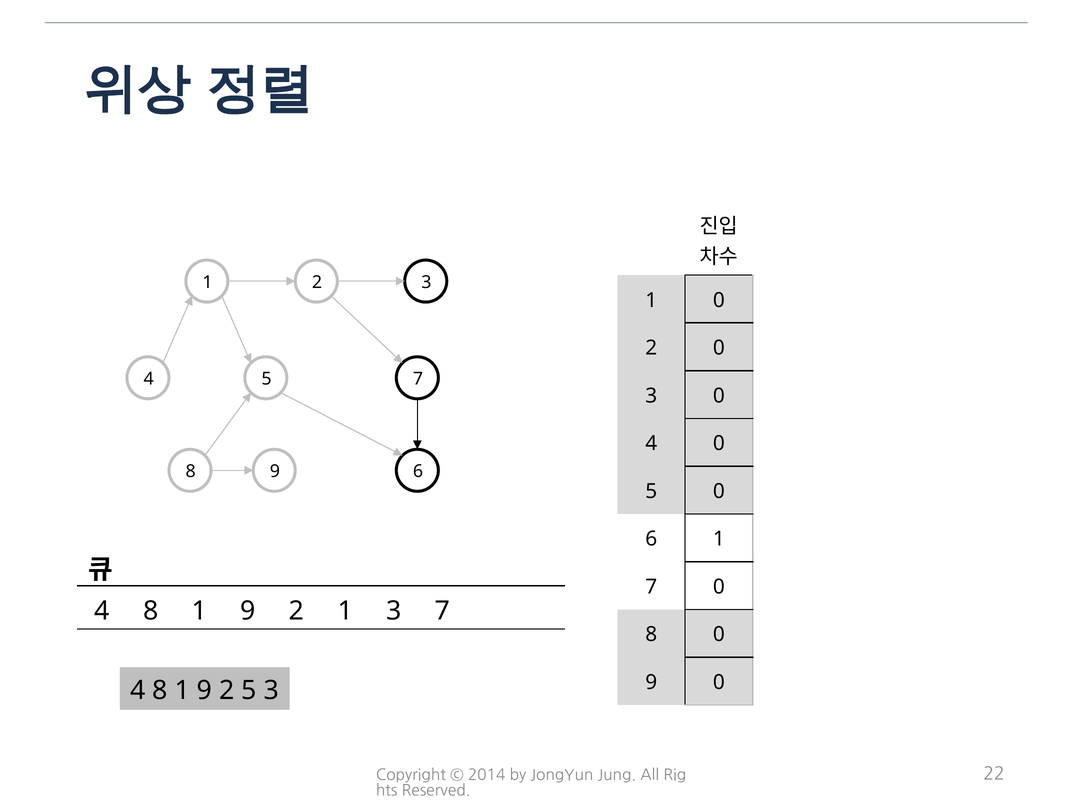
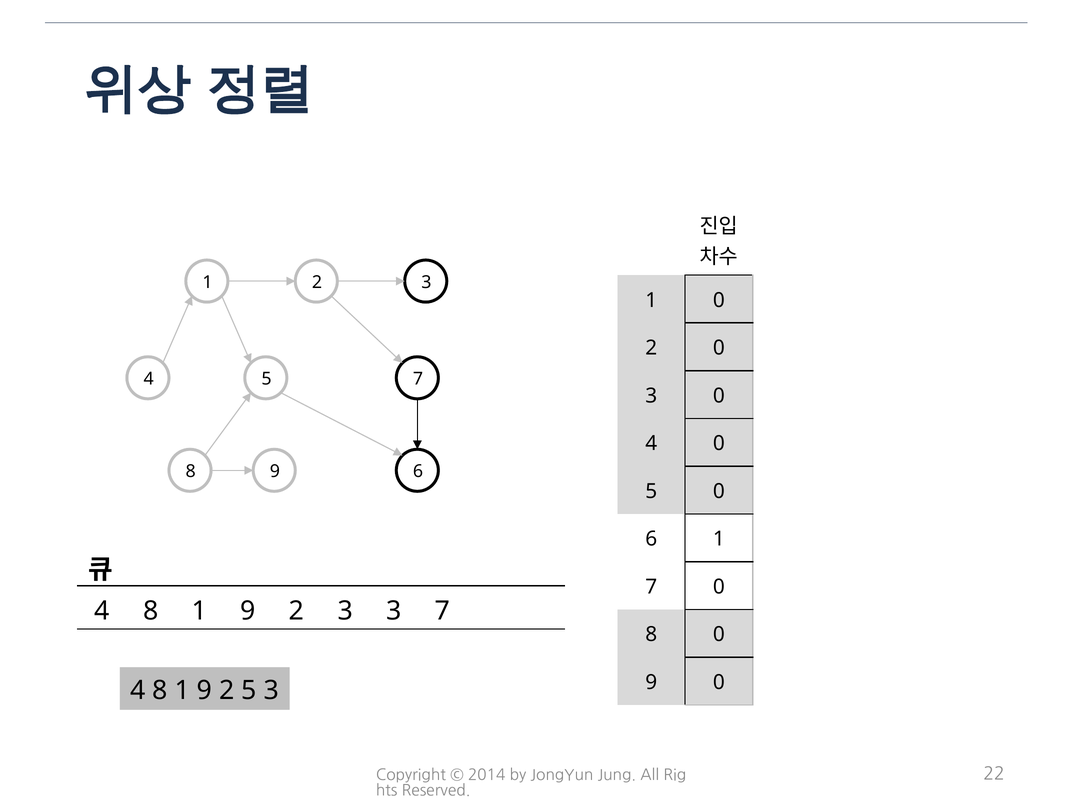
2 1: 1 -> 3
